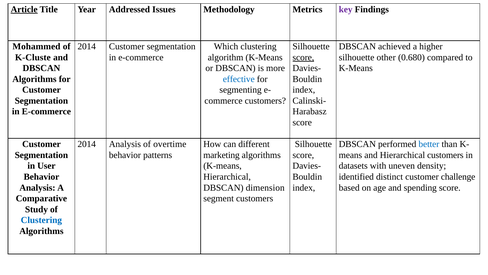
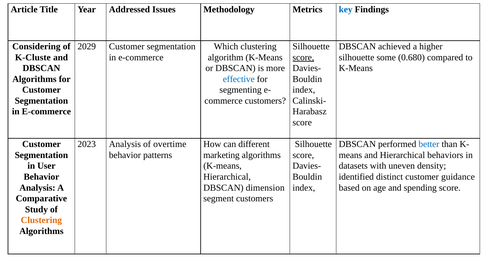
Article underline: present -> none
key colour: purple -> blue
Mohammed: Mohammed -> Considering
2014 at (87, 46): 2014 -> 2029
other: other -> some
2014 at (87, 144): 2014 -> 2023
Hierarchical customers: customers -> behaviors
challenge: challenge -> guidance
Clustering at (41, 220) colour: blue -> orange
